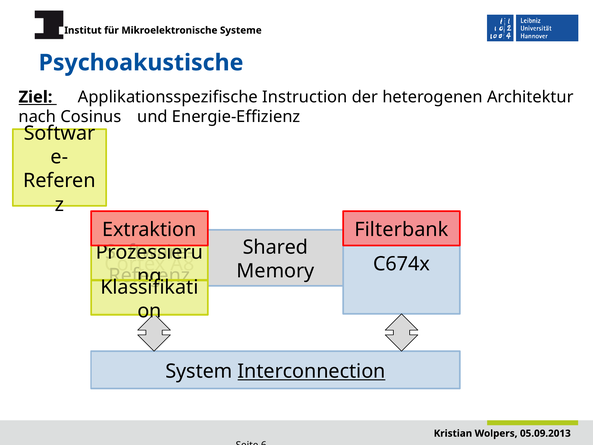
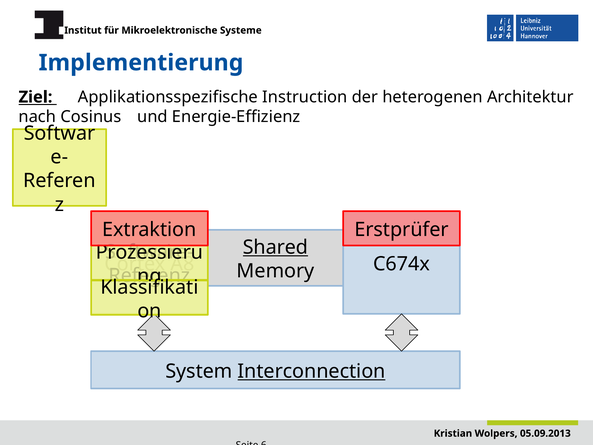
Psychoakustische: Psychoakustische -> Implementierung
Filterbank: Filterbank -> Erstprüfer
Shared underline: none -> present
